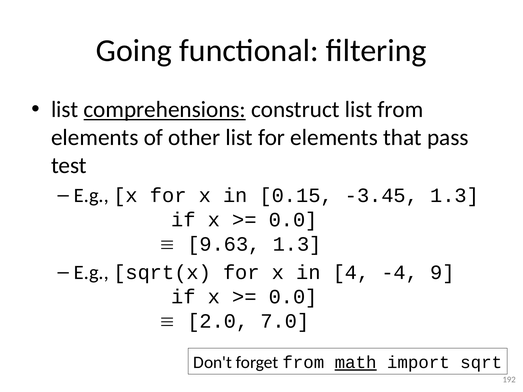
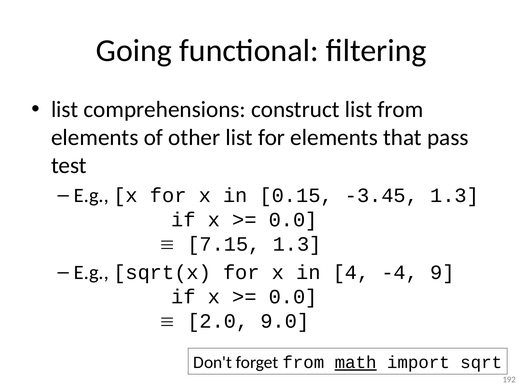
comprehensions underline: present -> none
9.63: 9.63 -> 7.15
7.0: 7.0 -> 9.0
